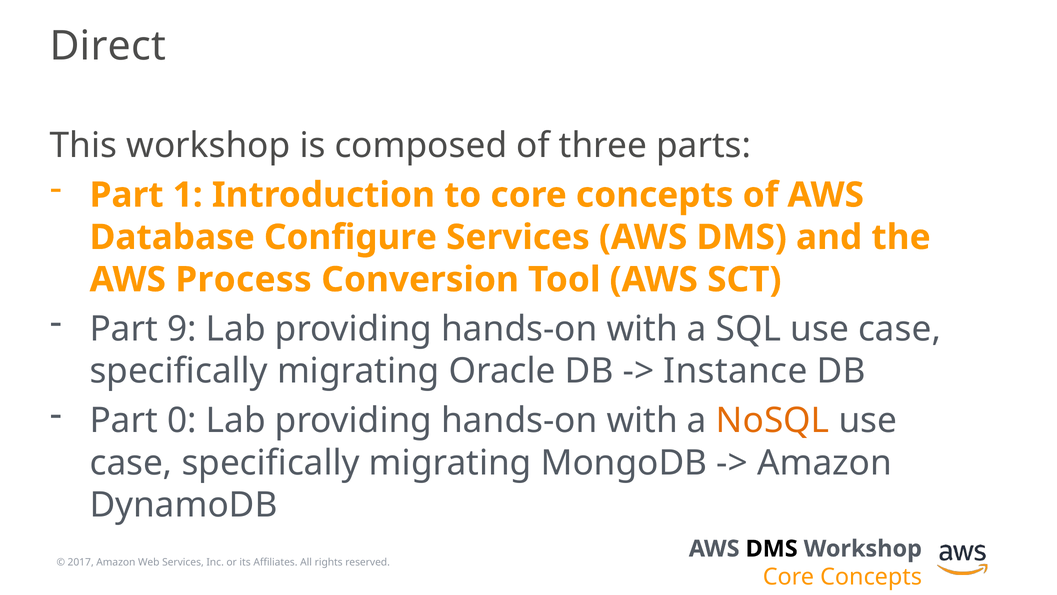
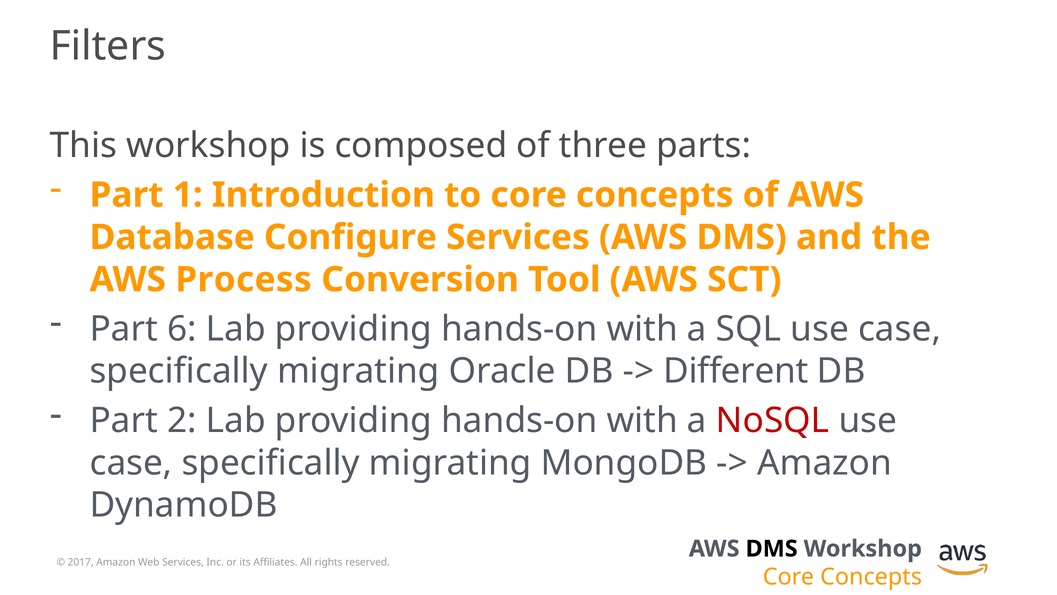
Direct: Direct -> Filters
9: 9 -> 6
Instance: Instance -> Different
0: 0 -> 2
NoSQL colour: orange -> red
